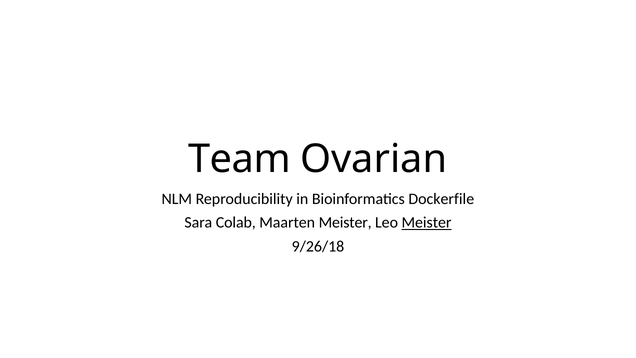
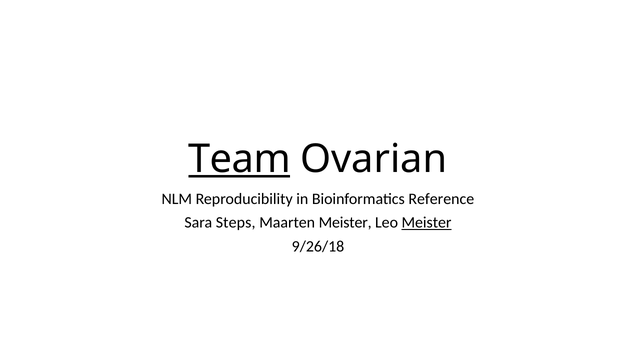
Team underline: none -> present
Dockerfile: Dockerfile -> Reference
Colab: Colab -> Steps
